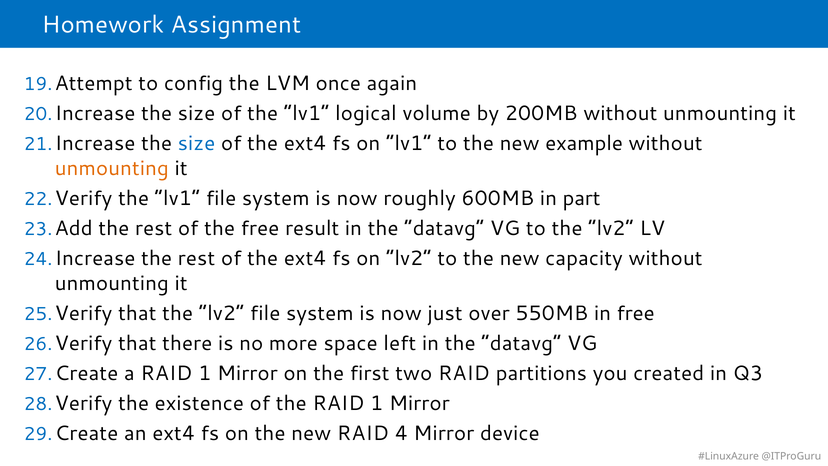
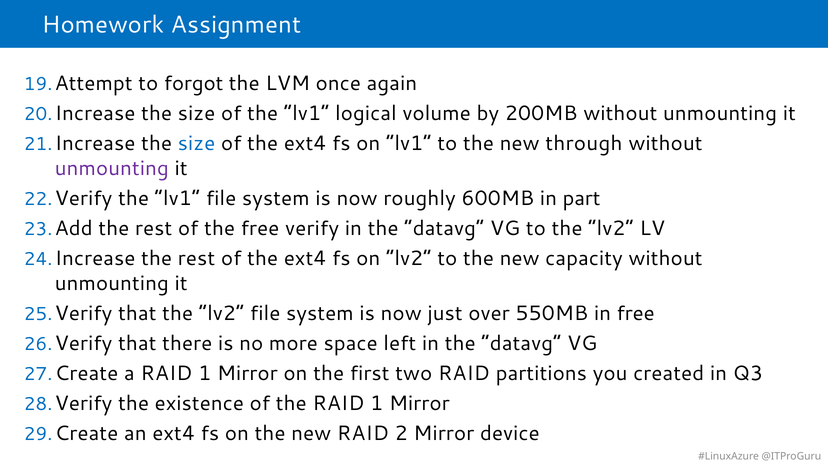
config: config -> forgot
example: example -> through
unmounting at (112, 168) colour: orange -> purple
result: result -> verify
4: 4 -> 2
